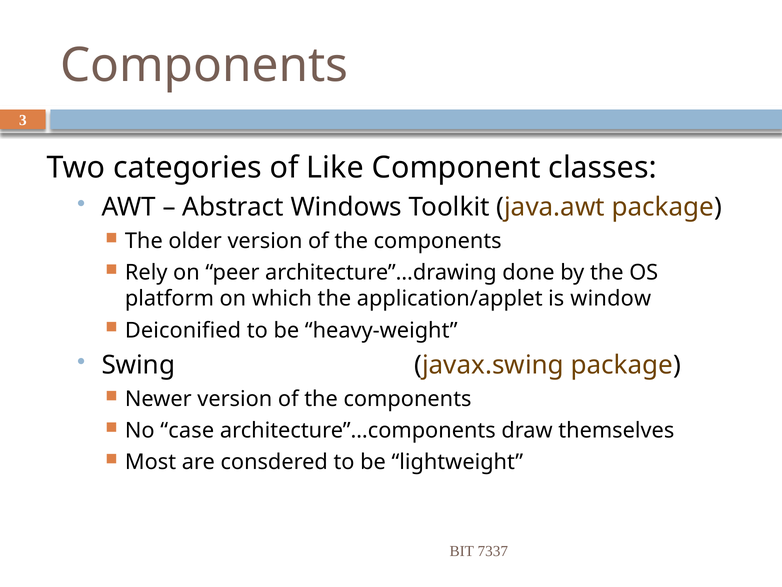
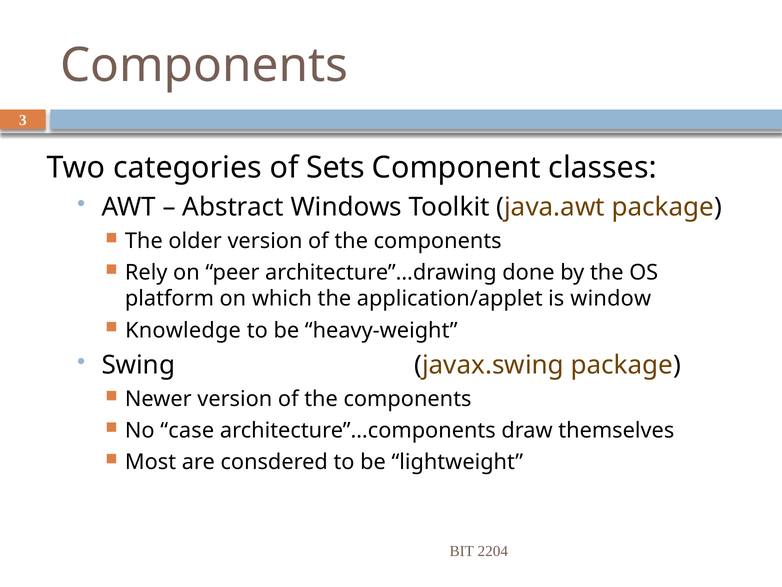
Like: Like -> Sets
Deiconified: Deiconified -> Knowledge
7337: 7337 -> 2204
